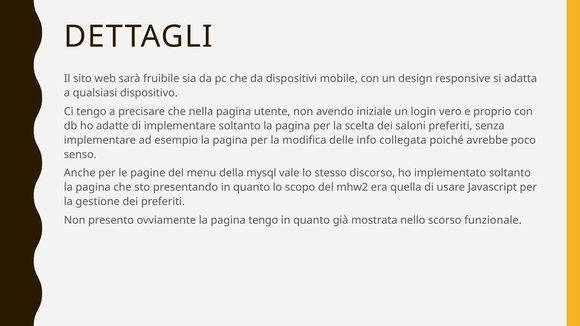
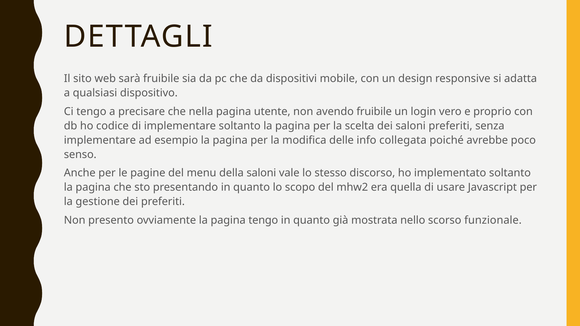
avendo iniziale: iniziale -> fruibile
adatte: adatte -> codice
della mysql: mysql -> saloni
